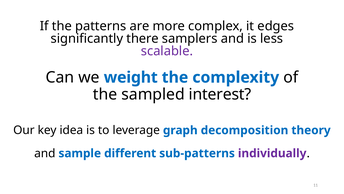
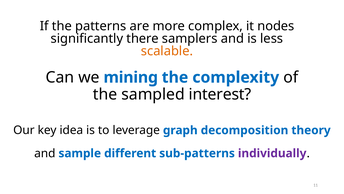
edges: edges -> nodes
scalable colour: purple -> orange
weight: weight -> mining
